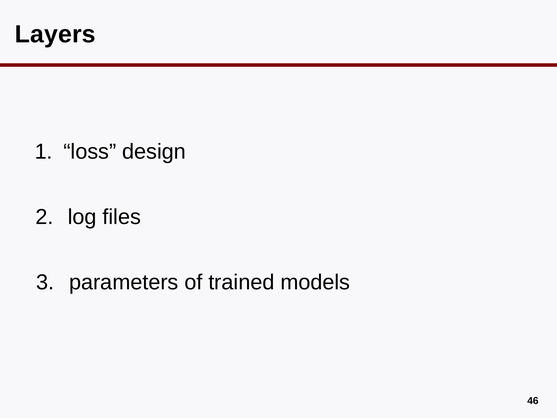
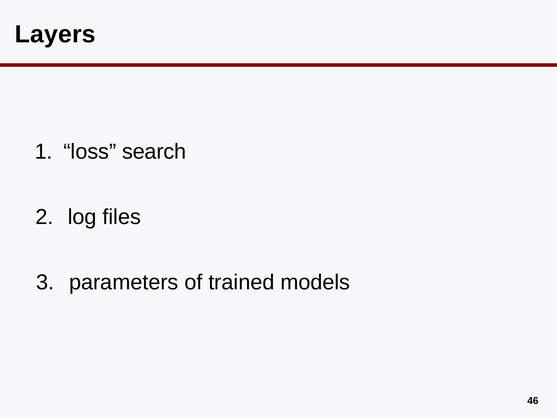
design: design -> search
